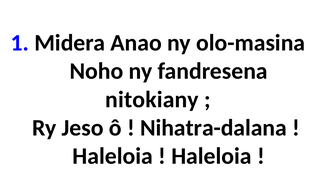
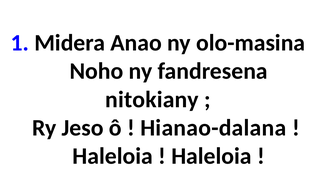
Nihatra-dalana: Nihatra-dalana -> Hianao-dalana
